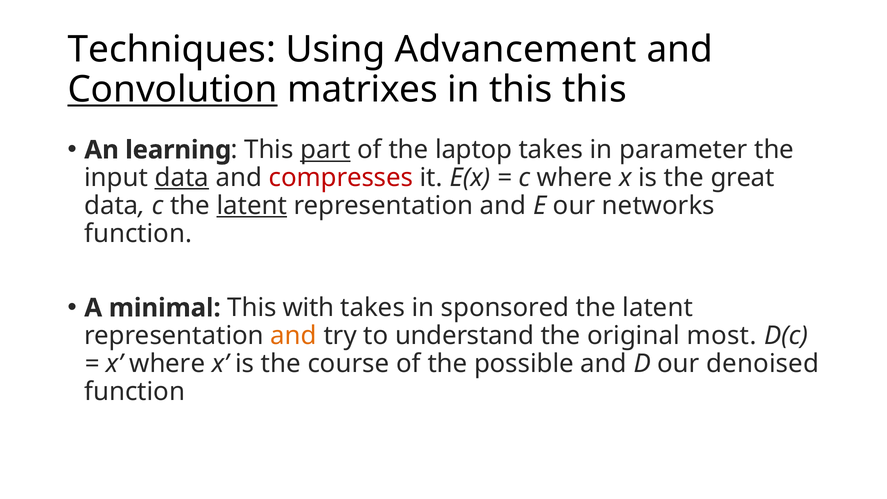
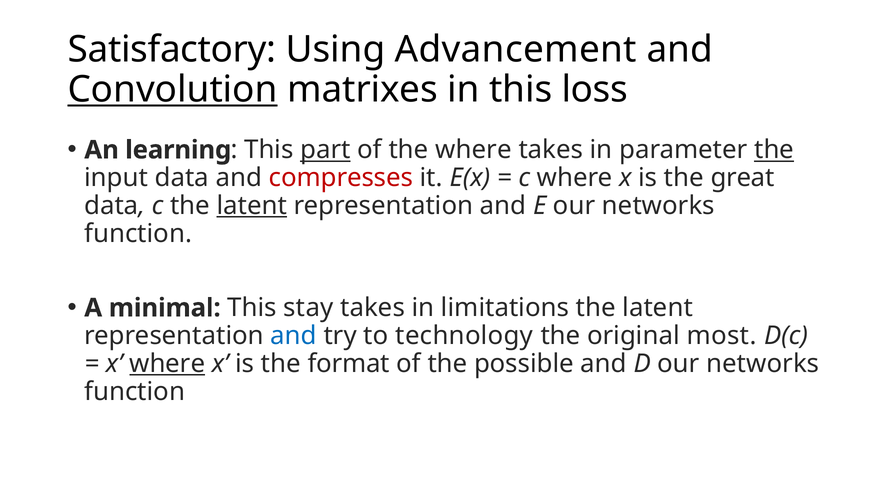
Techniques: Techniques -> Satisfactory
this this: this -> loss
the laptop: laptop -> where
the at (774, 150) underline: none -> present
data at (182, 178) underline: present -> none
with: with -> stay
sponsored: sponsored -> limitations
and at (294, 336) colour: orange -> blue
understand: understand -> technology
where at (167, 364) underline: none -> present
course: course -> format
D our denoised: denoised -> networks
